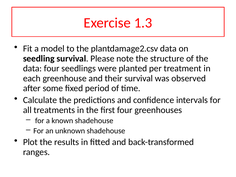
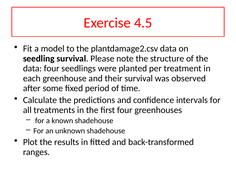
1.3: 1.3 -> 4.5
